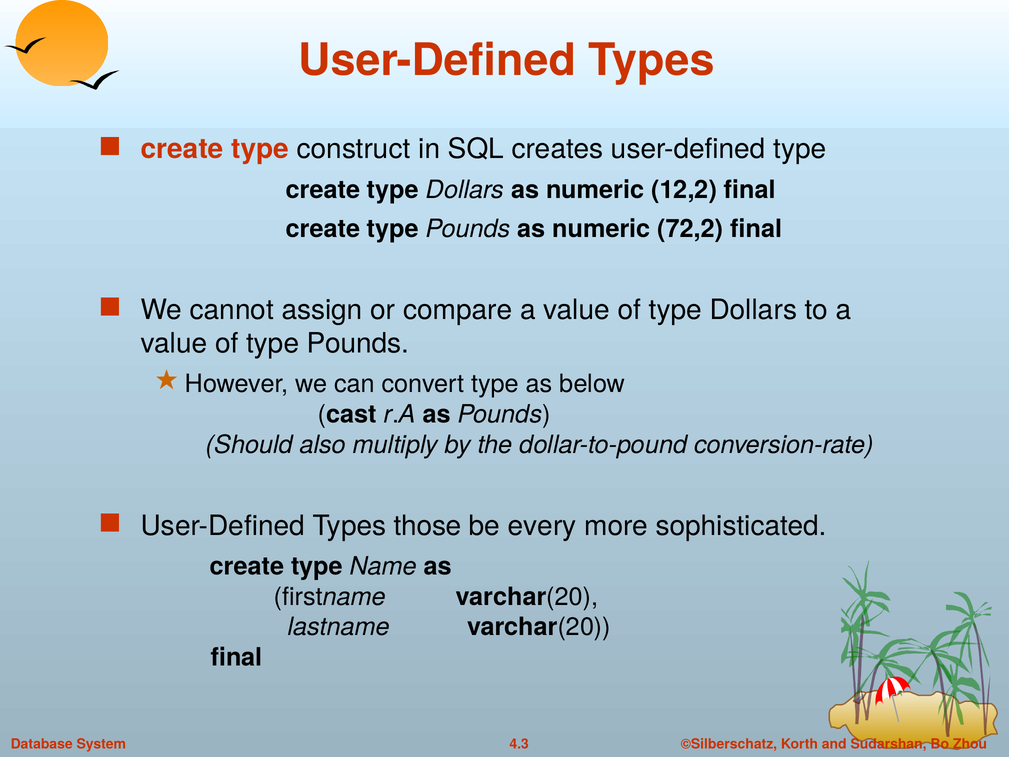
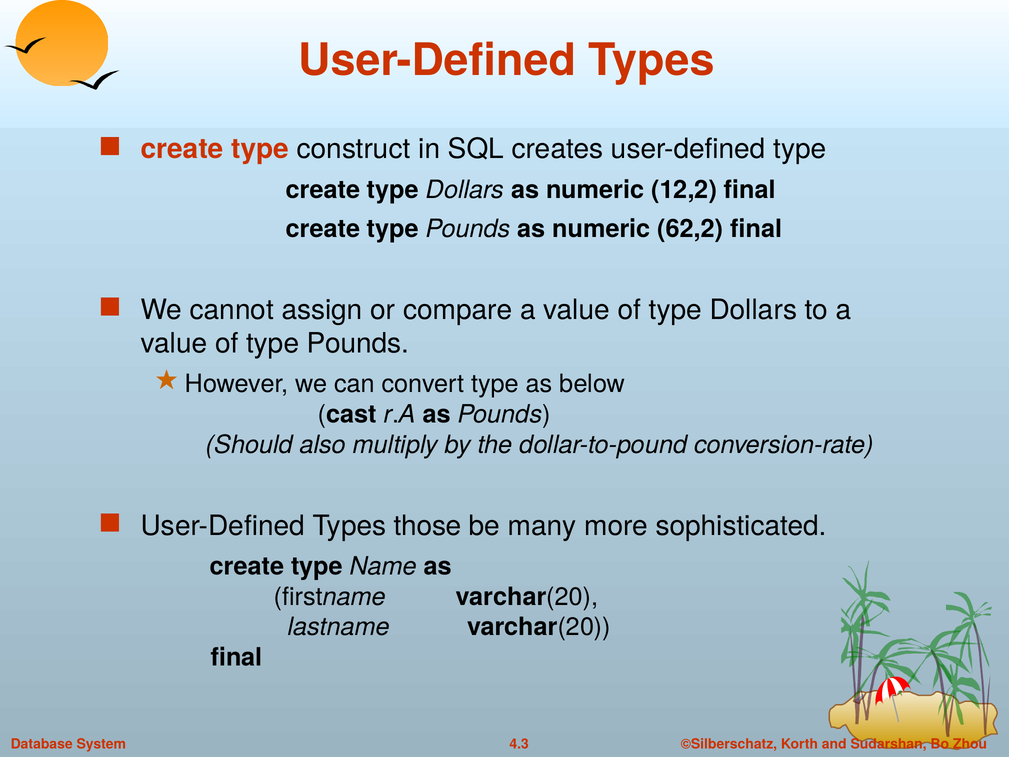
72,2: 72,2 -> 62,2
every: every -> many
